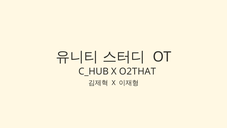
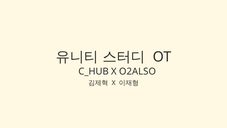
O2THAT: O2THAT -> O2ALSO
